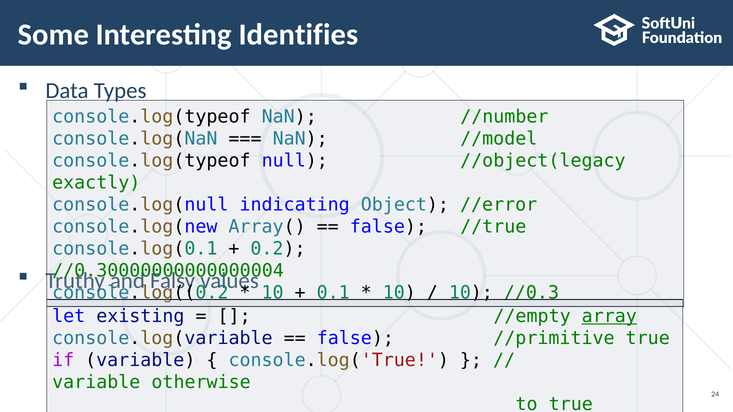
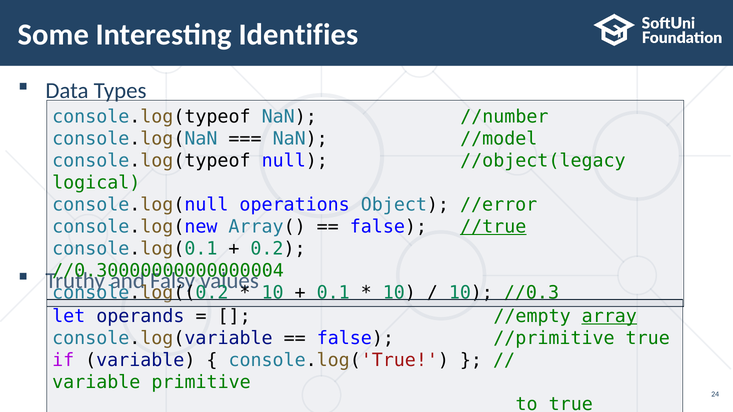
exactly: exactly -> logical
indicating: indicating -> operations
//true underline: none -> present
existing: existing -> operands
otherwise: otherwise -> primitive
